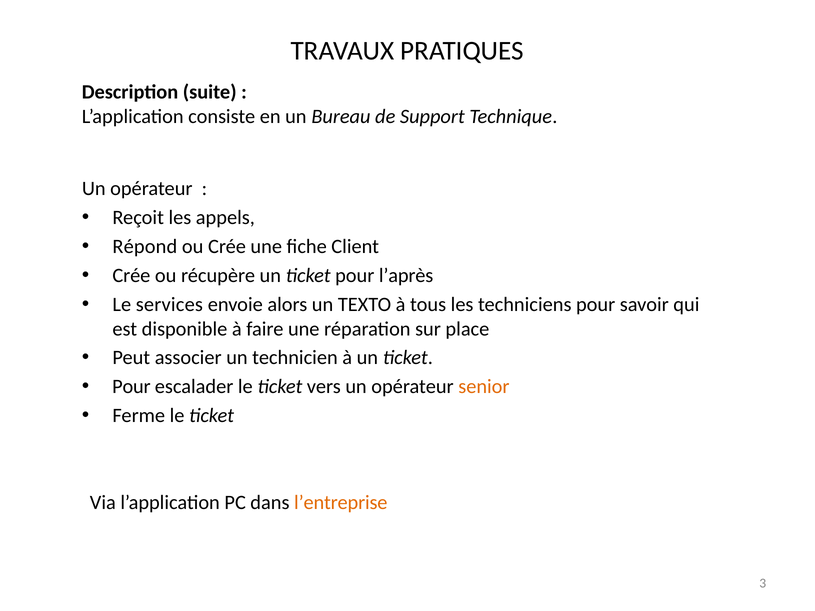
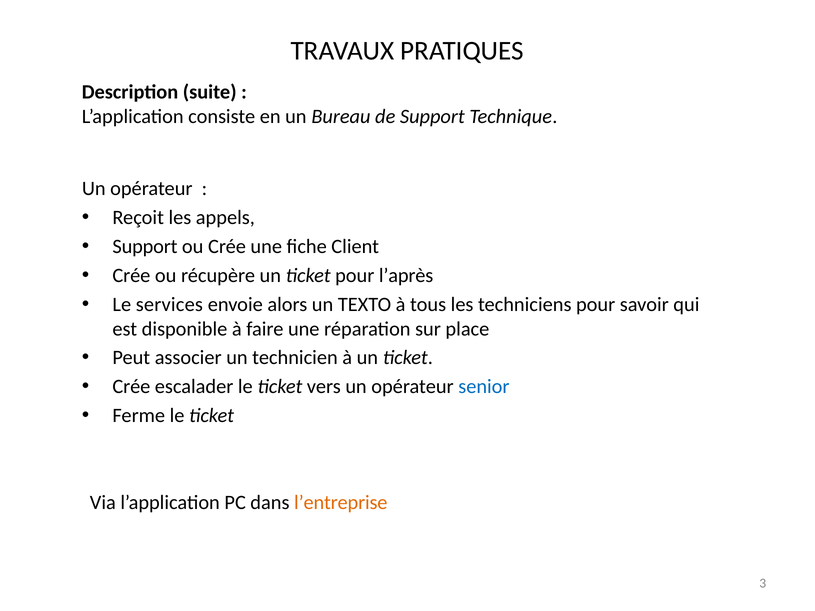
Répond at (145, 247): Répond -> Support
Pour at (131, 387): Pour -> Crée
senior colour: orange -> blue
